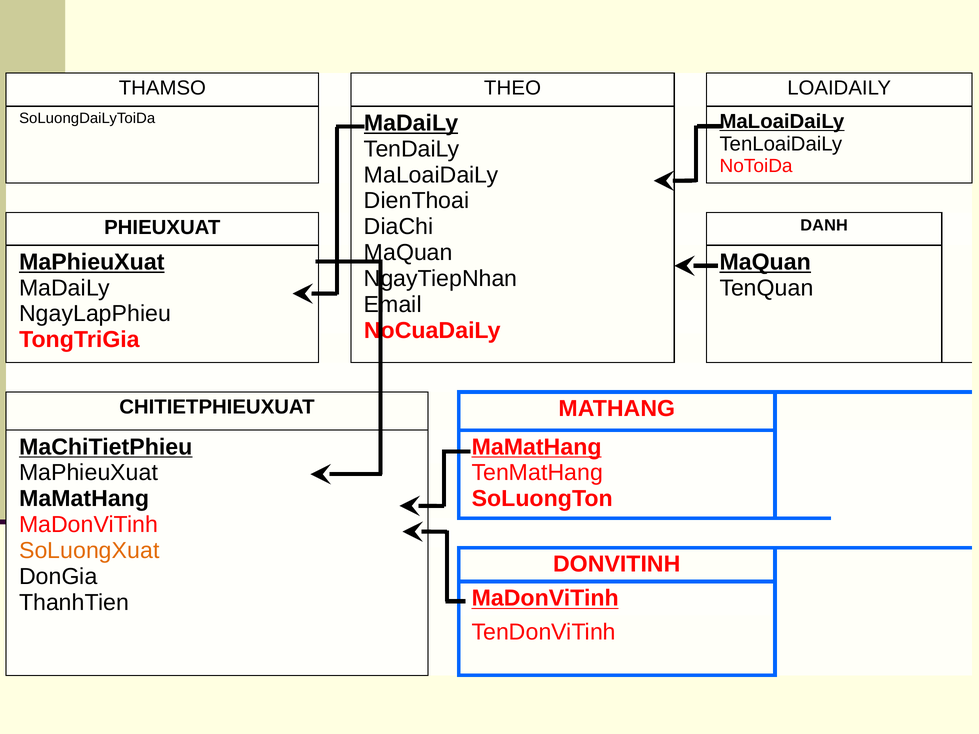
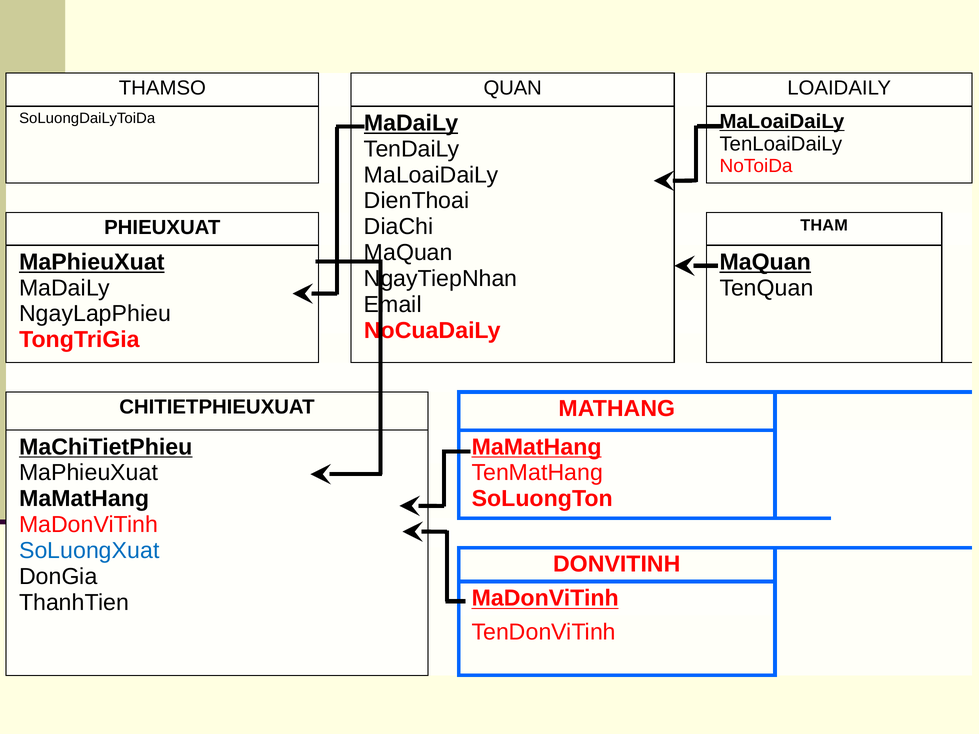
THEO: THEO -> QUAN
DANH: DANH -> THAM
SoLuongXuat colour: orange -> blue
